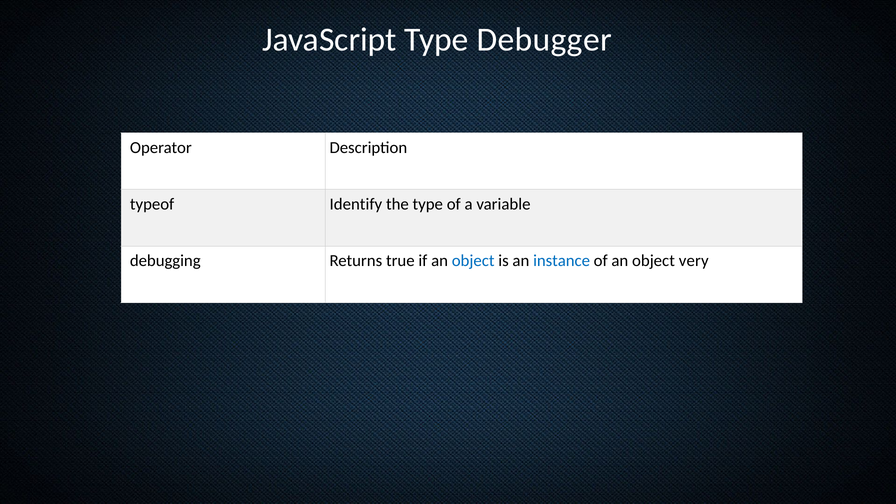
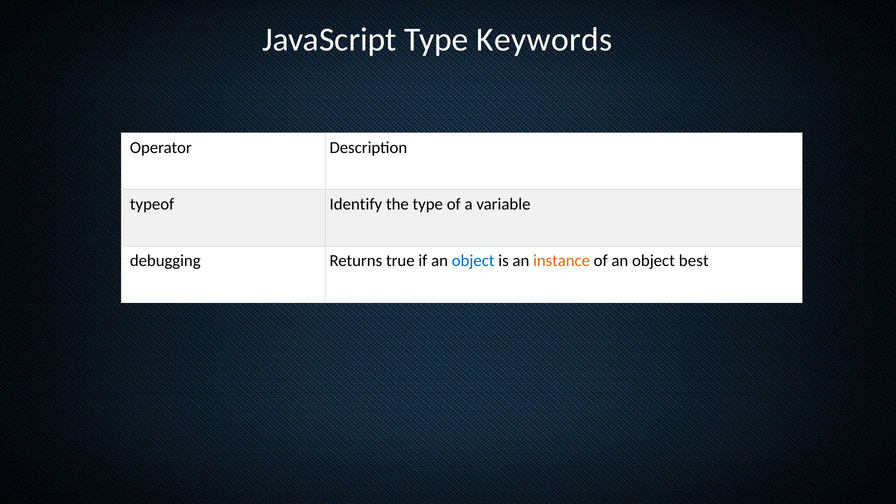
Debugger: Debugger -> Keywords
instance colour: blue -> orange
very: very -> best
